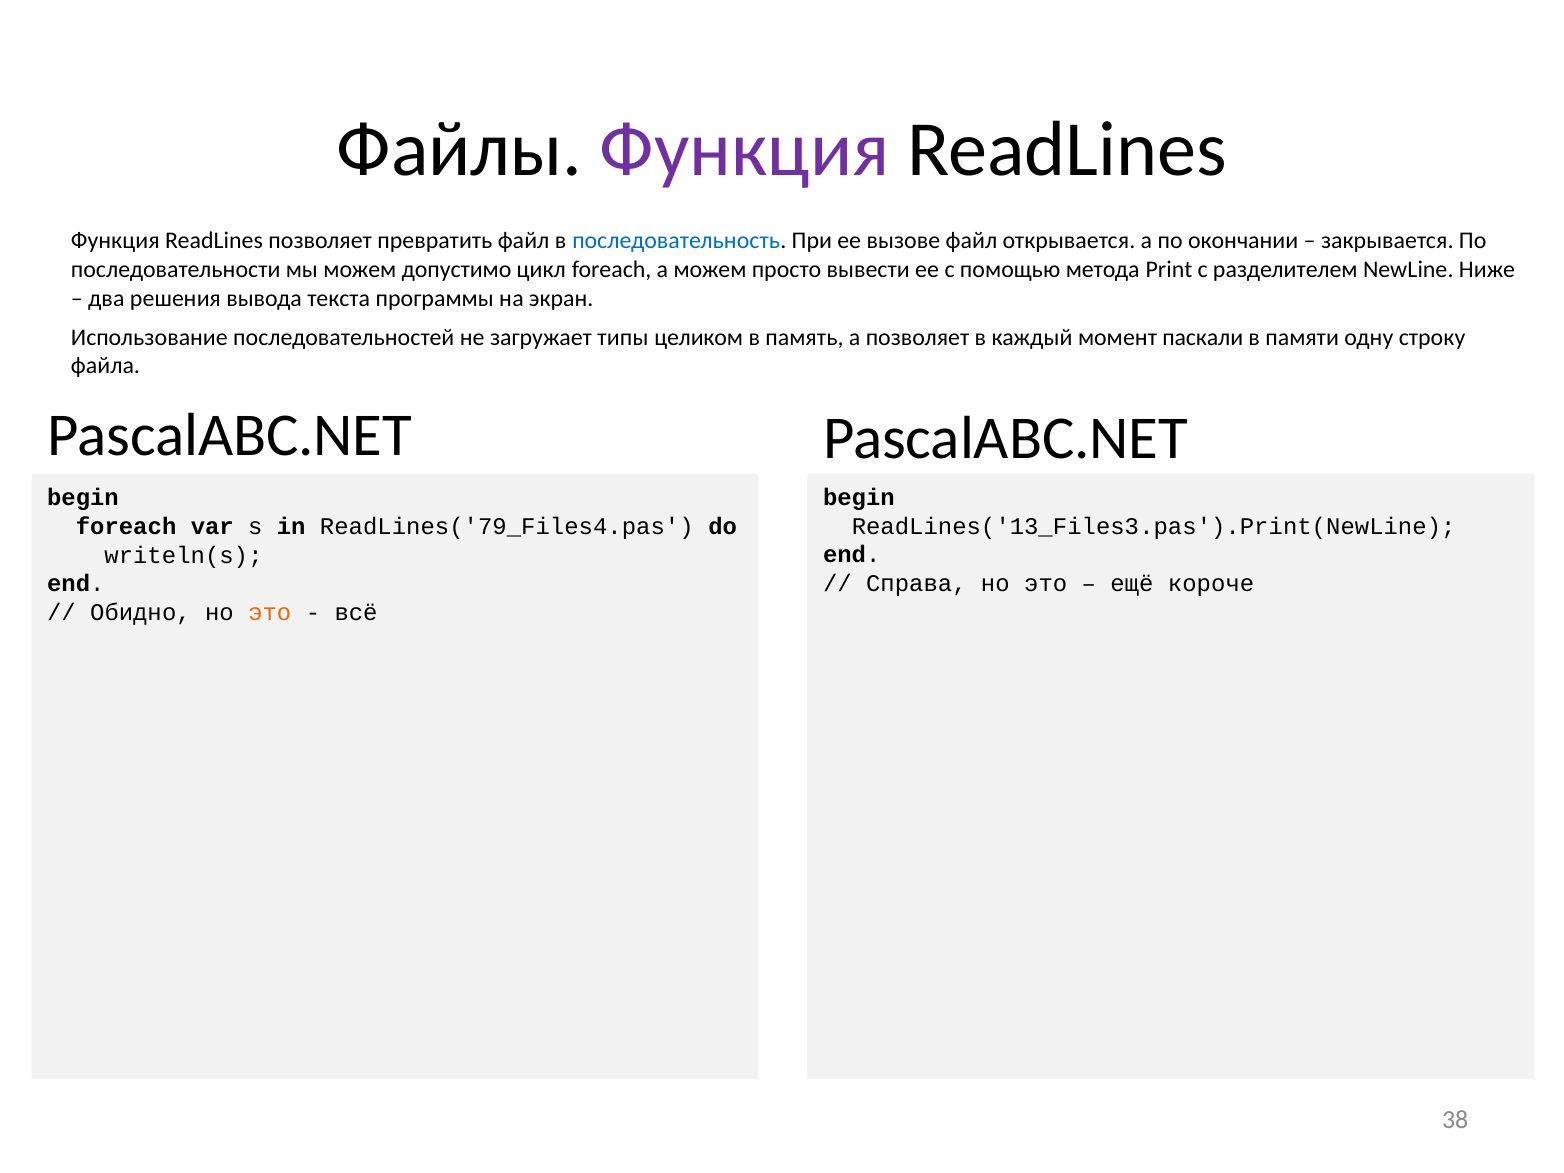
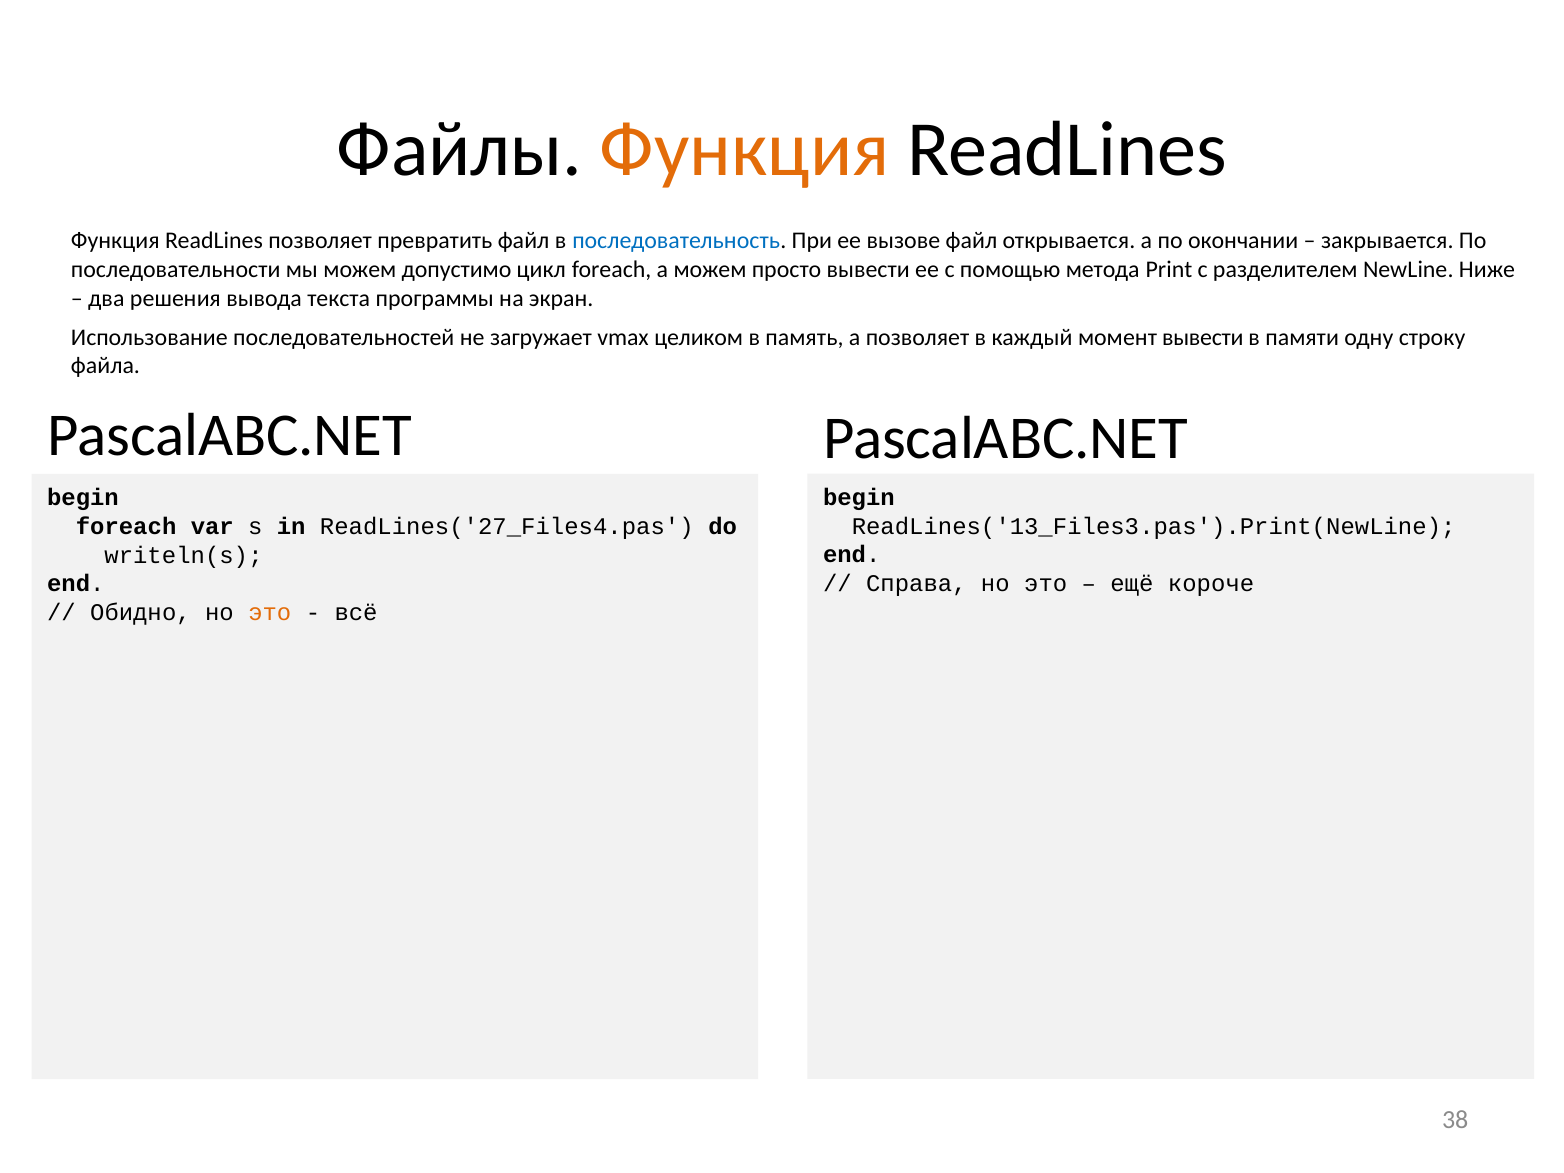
Функция at (745, 150) colour: purple -> orange
типы: типы -> vmax
момент паскали: паскали -> вывести
ReadLines('79_Files4.pas: ReadLines('79_Files4.pas -> ReadLines('27_Files4.pas
